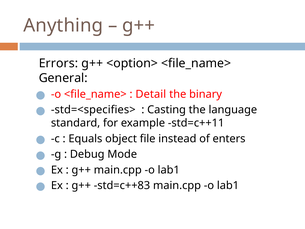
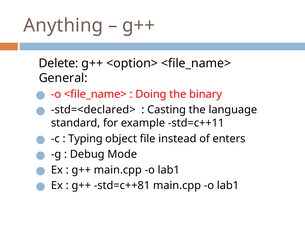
Errors: Errors -> Delete
Detail: Detail -> Doing
std=<specifies>: std=<specifies> -> std=<declared>
Equals: Equals -> Typing
std=c++83: std=c++83 -> std=c++81
